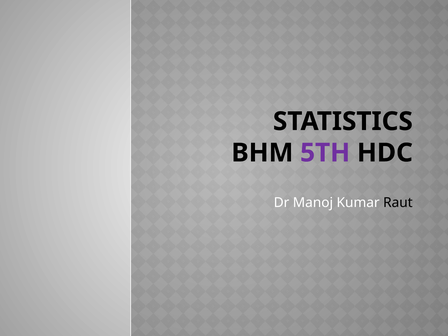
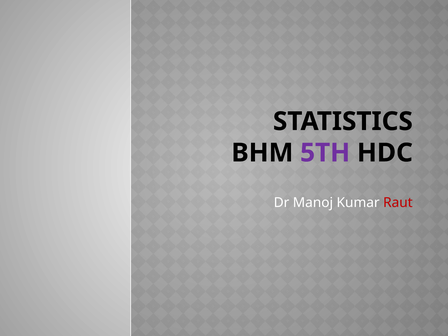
Raut colour: black -> red
